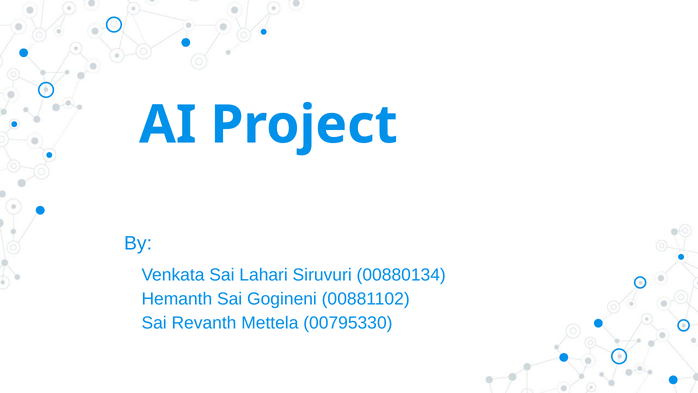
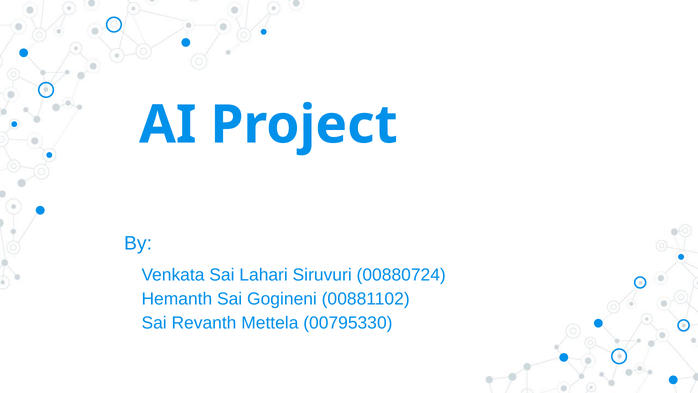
00880134: 00880134 -> 00880724
